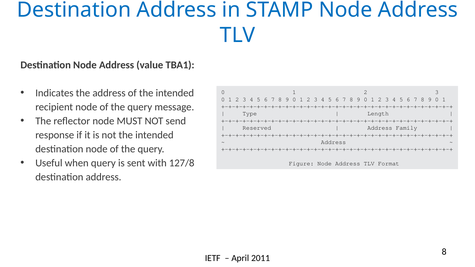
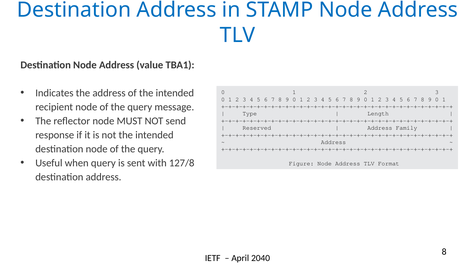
2011: 2011 -> 2040
